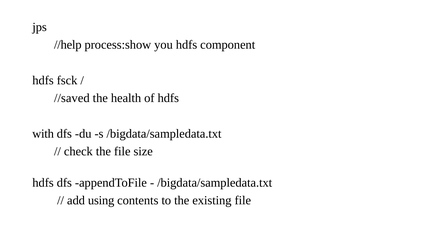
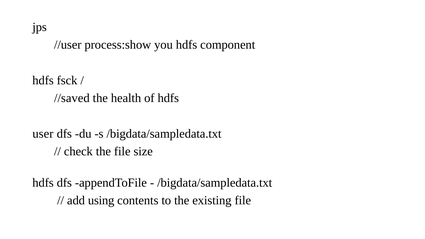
//help: //help -> //user
with: with -> user
